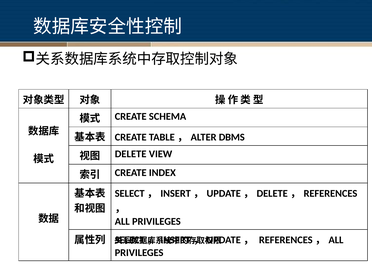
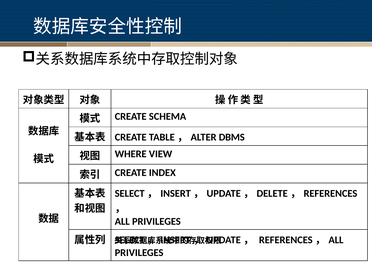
DELETE: DELETE -> WHERE
